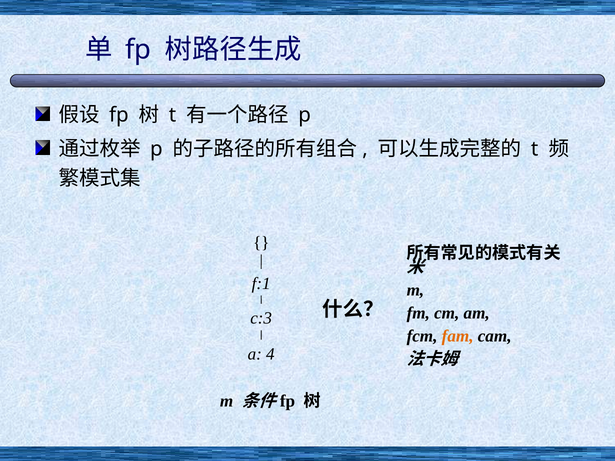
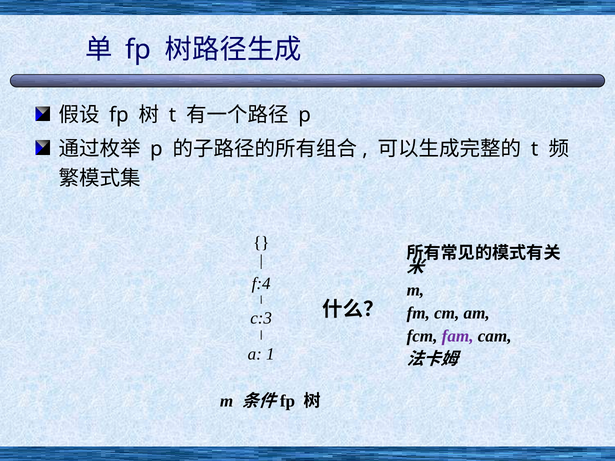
f:1: f:1 -> f:4
fam colour: orange -> purple
4: 4 -> 1
